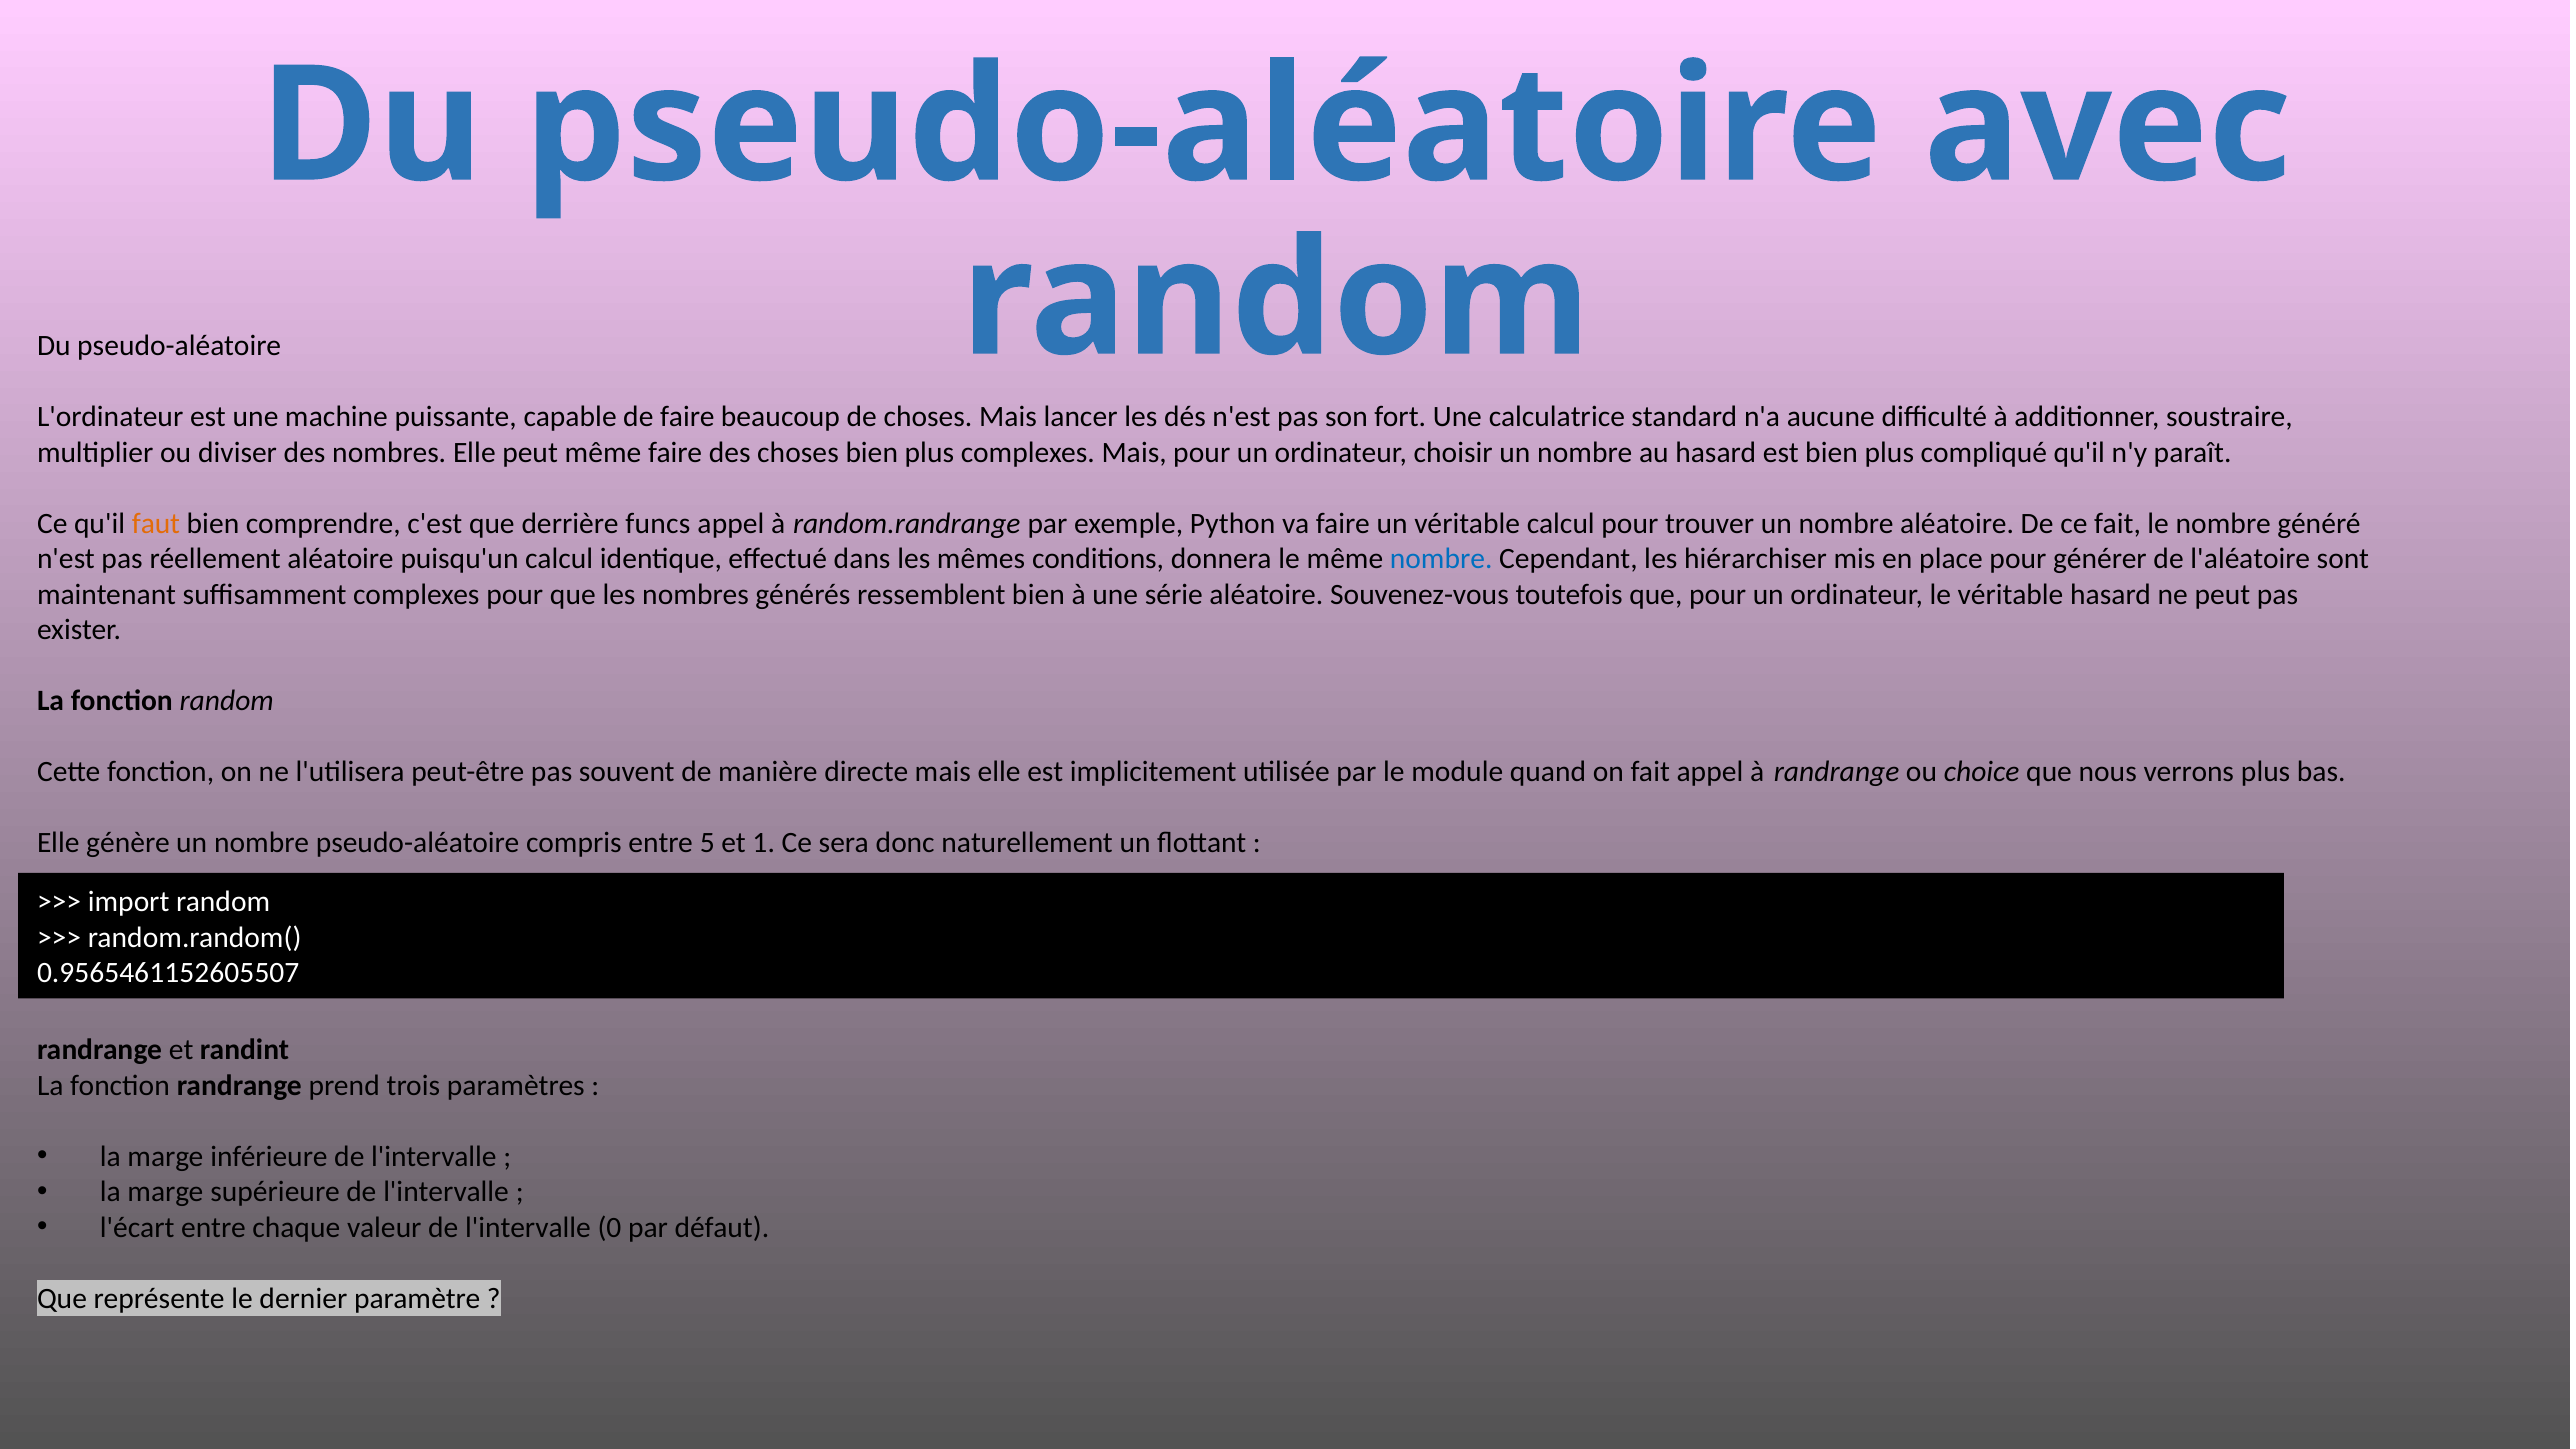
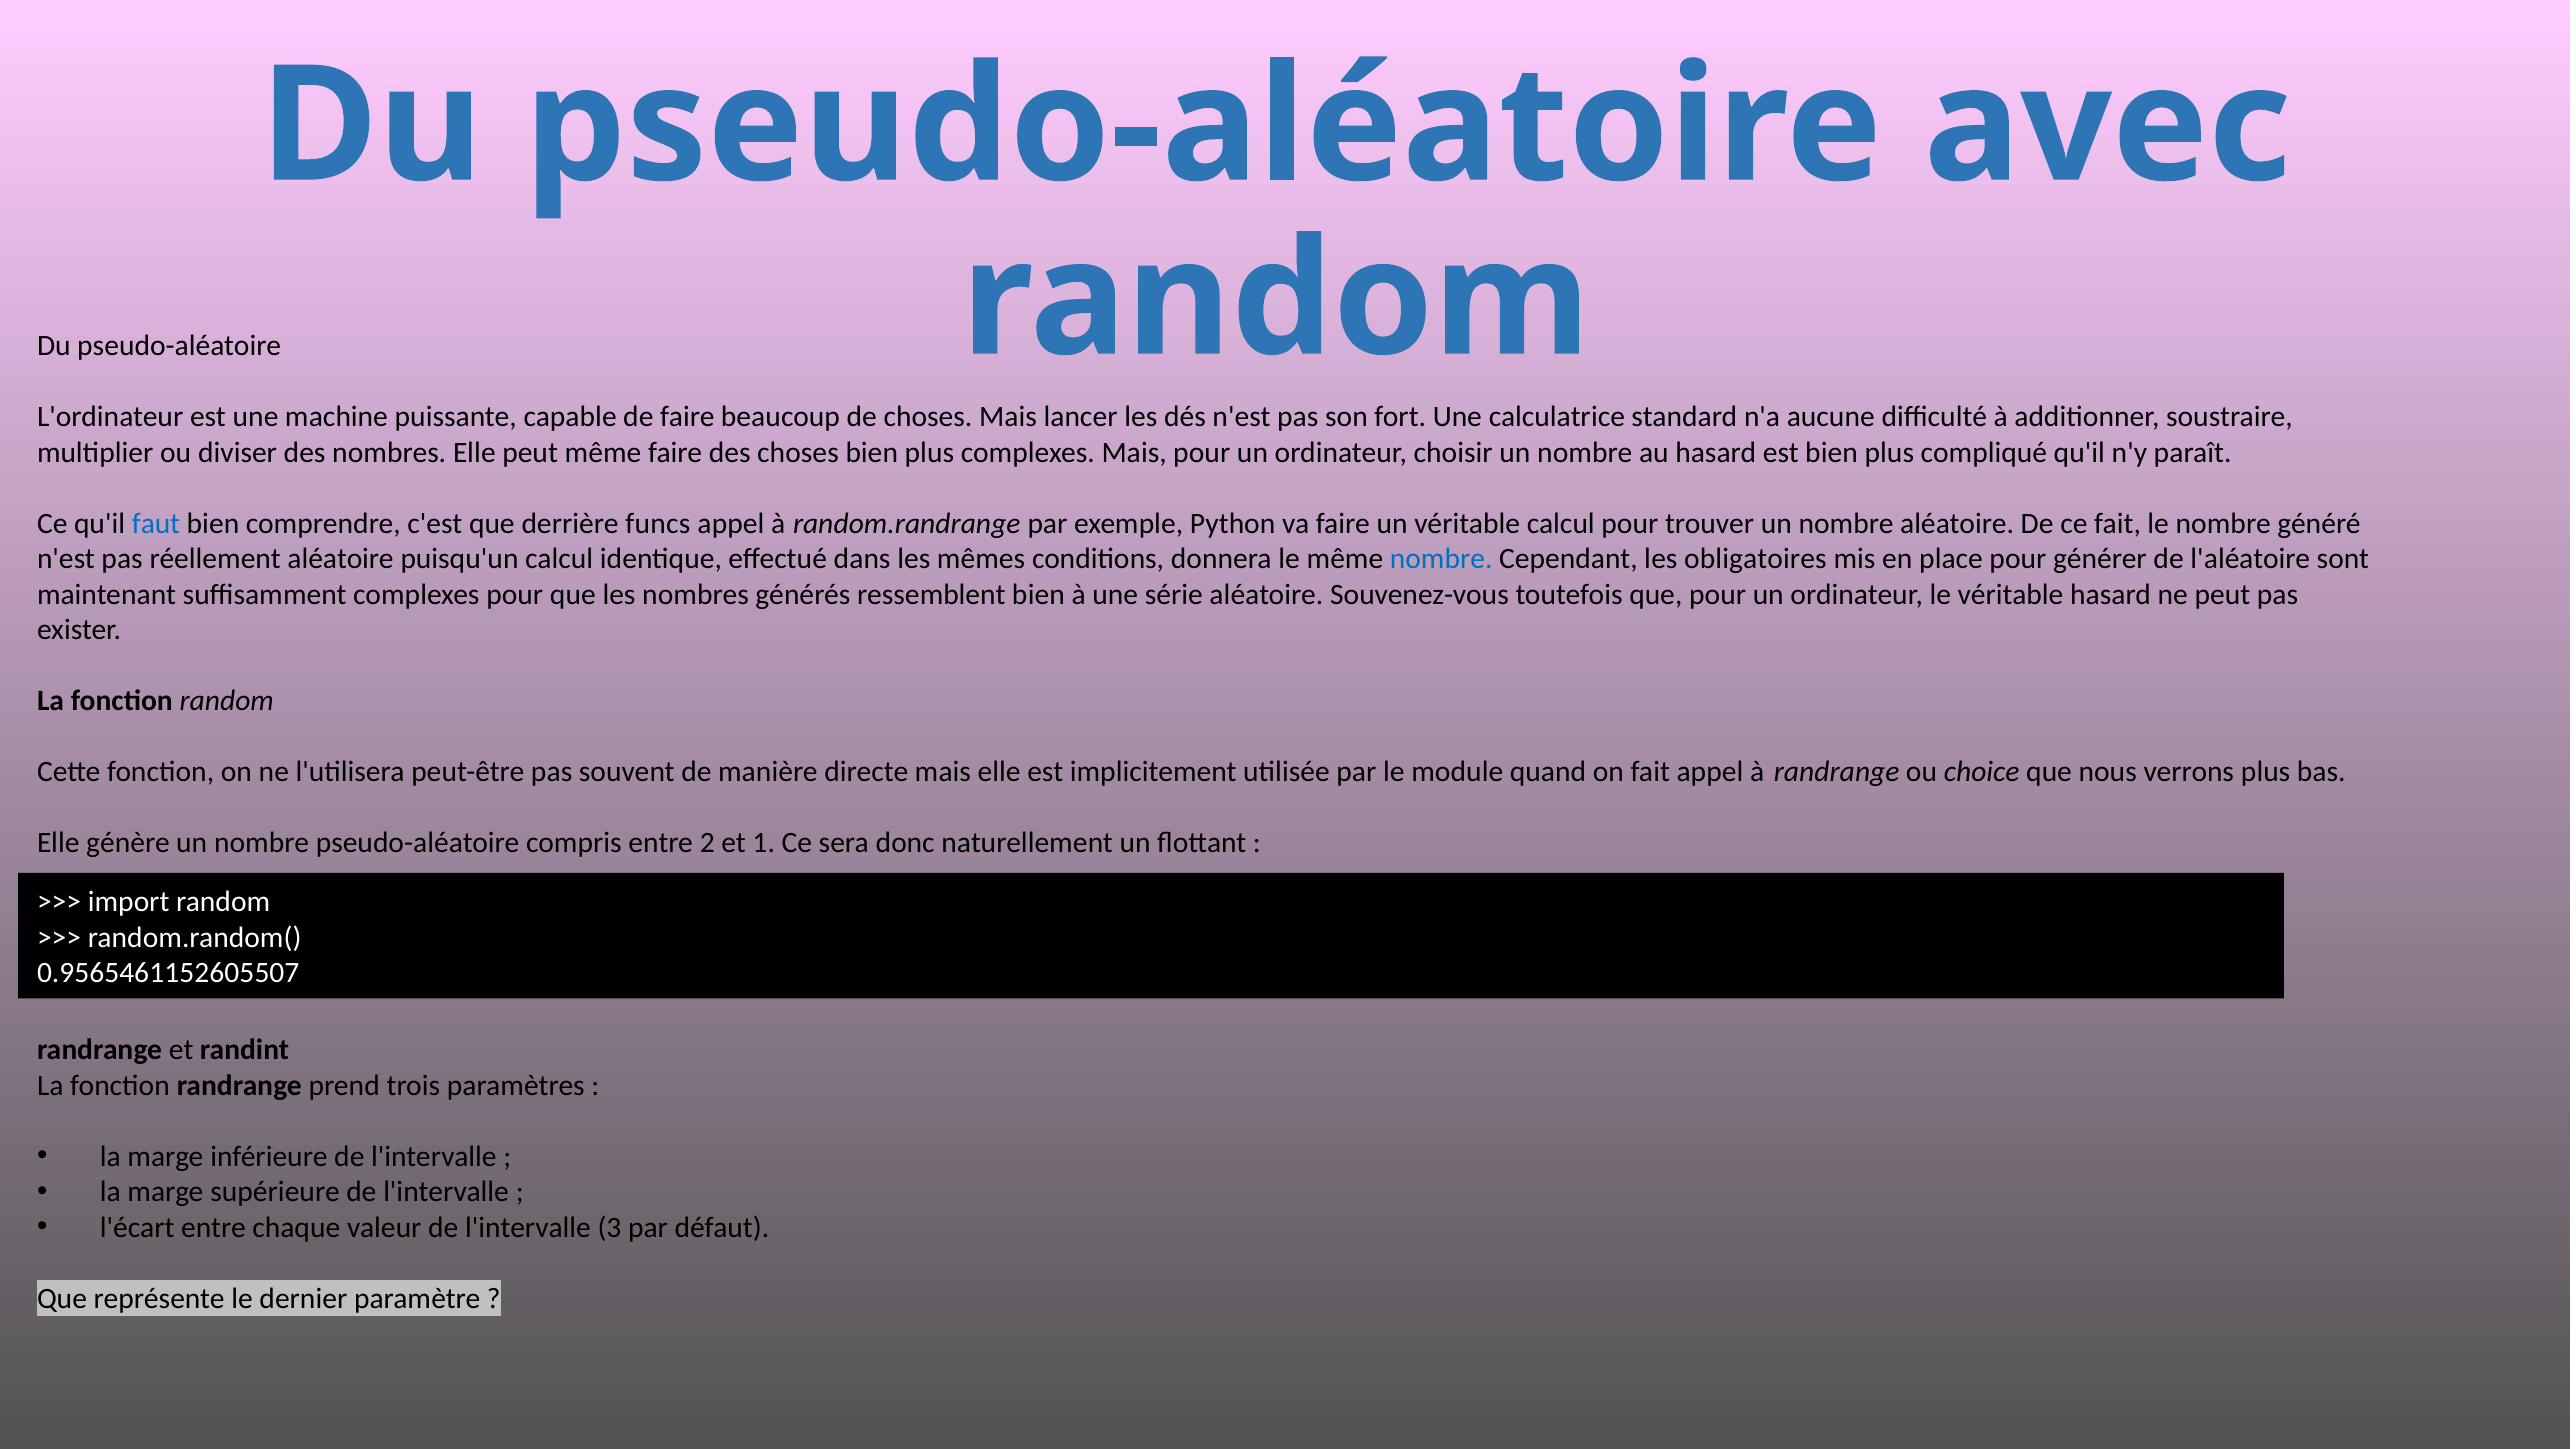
faut colour: orange -> blue
hiérarchiser: hiérarchiser -> obligatoires
5: 5 -> 2
0: 0 -> 3
